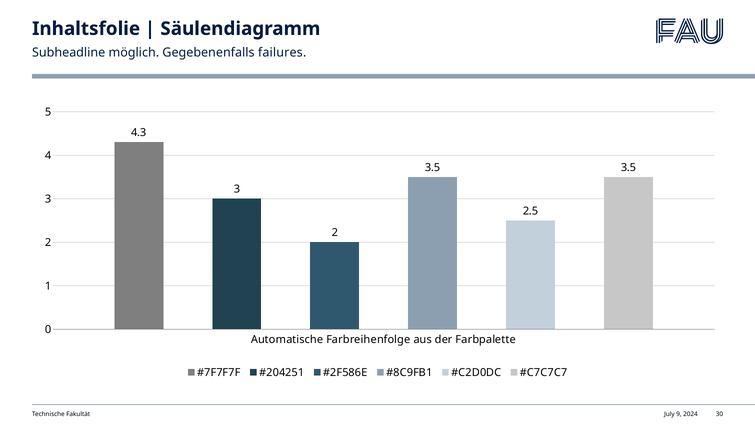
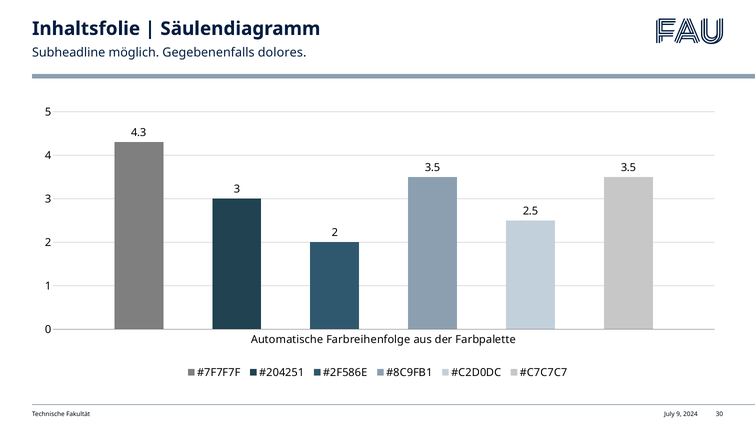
failures: failures -> dolores
